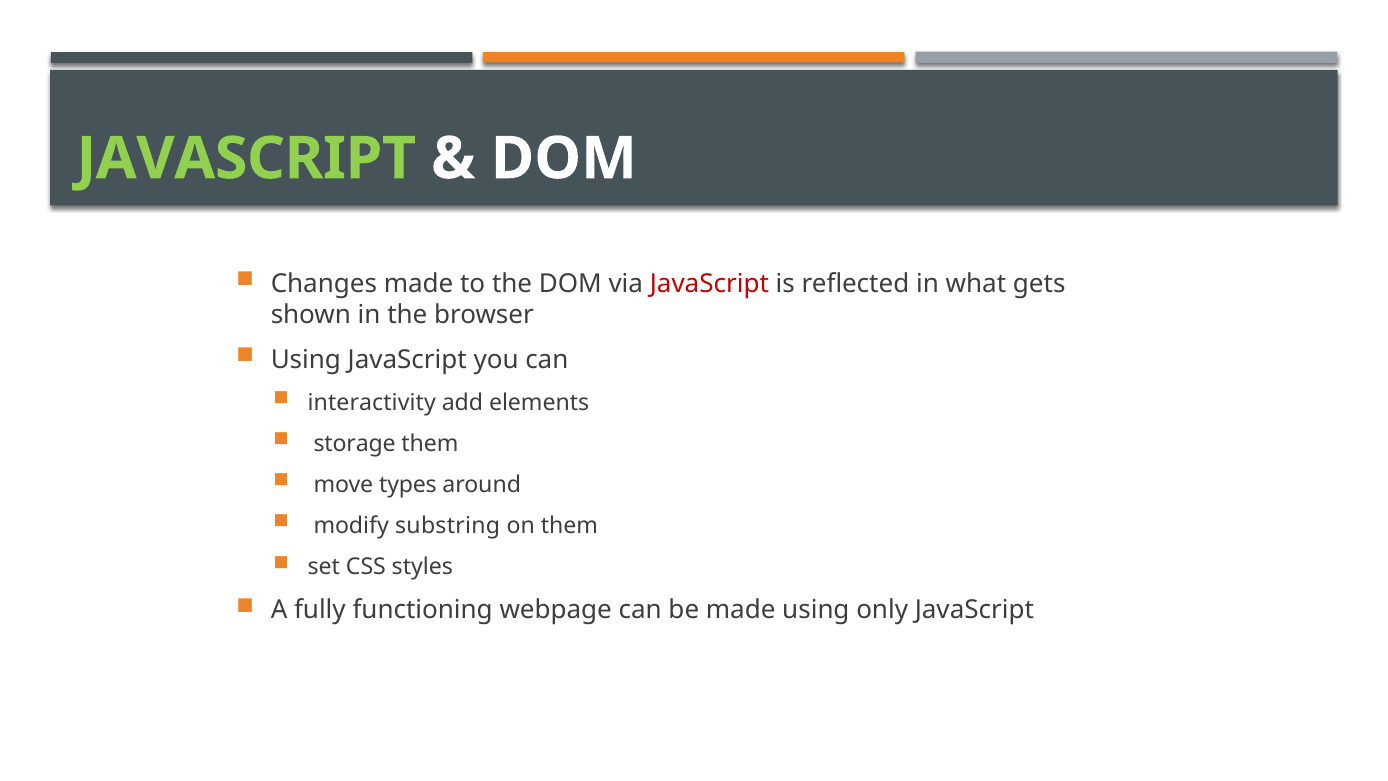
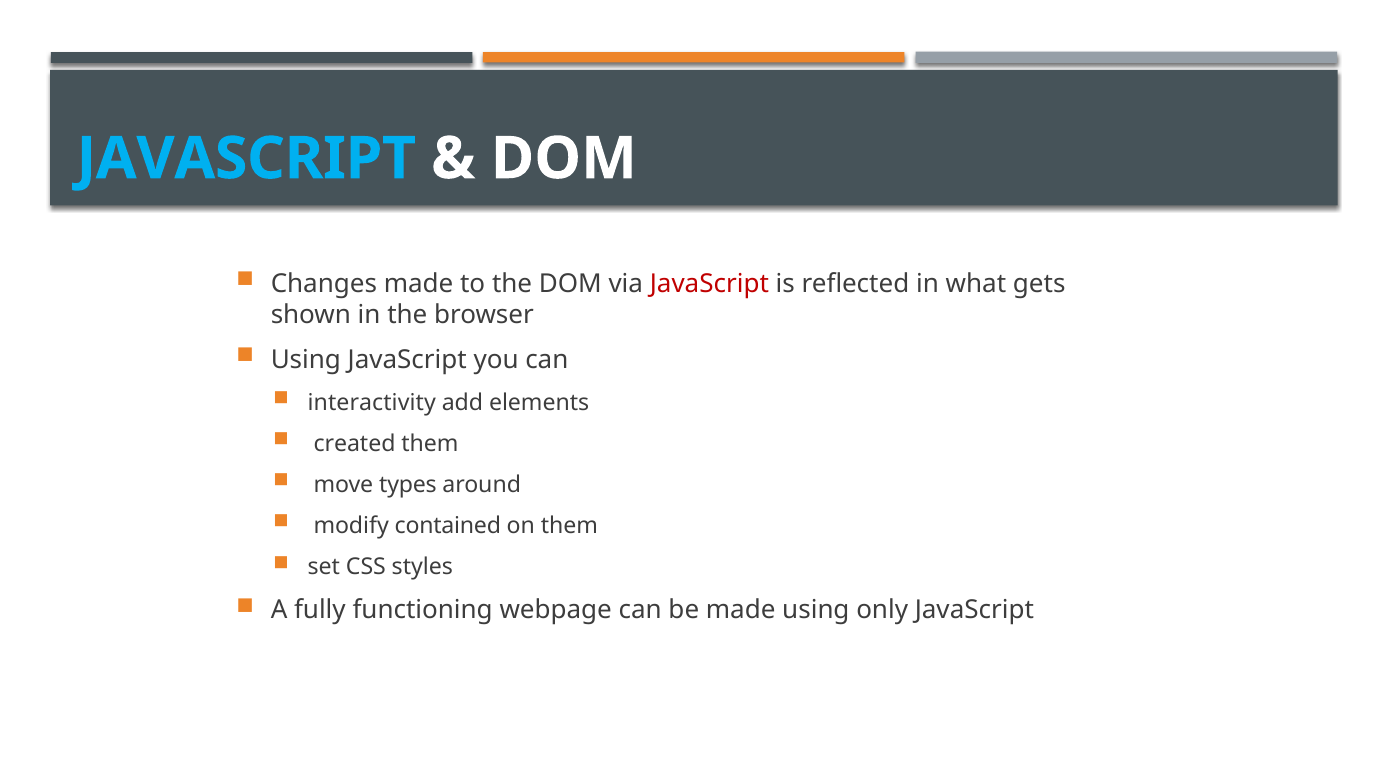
JAVASCRIPT at (246, 159) colour: light green -> light blue
storage: storage -> created
substring: substring -> contained
